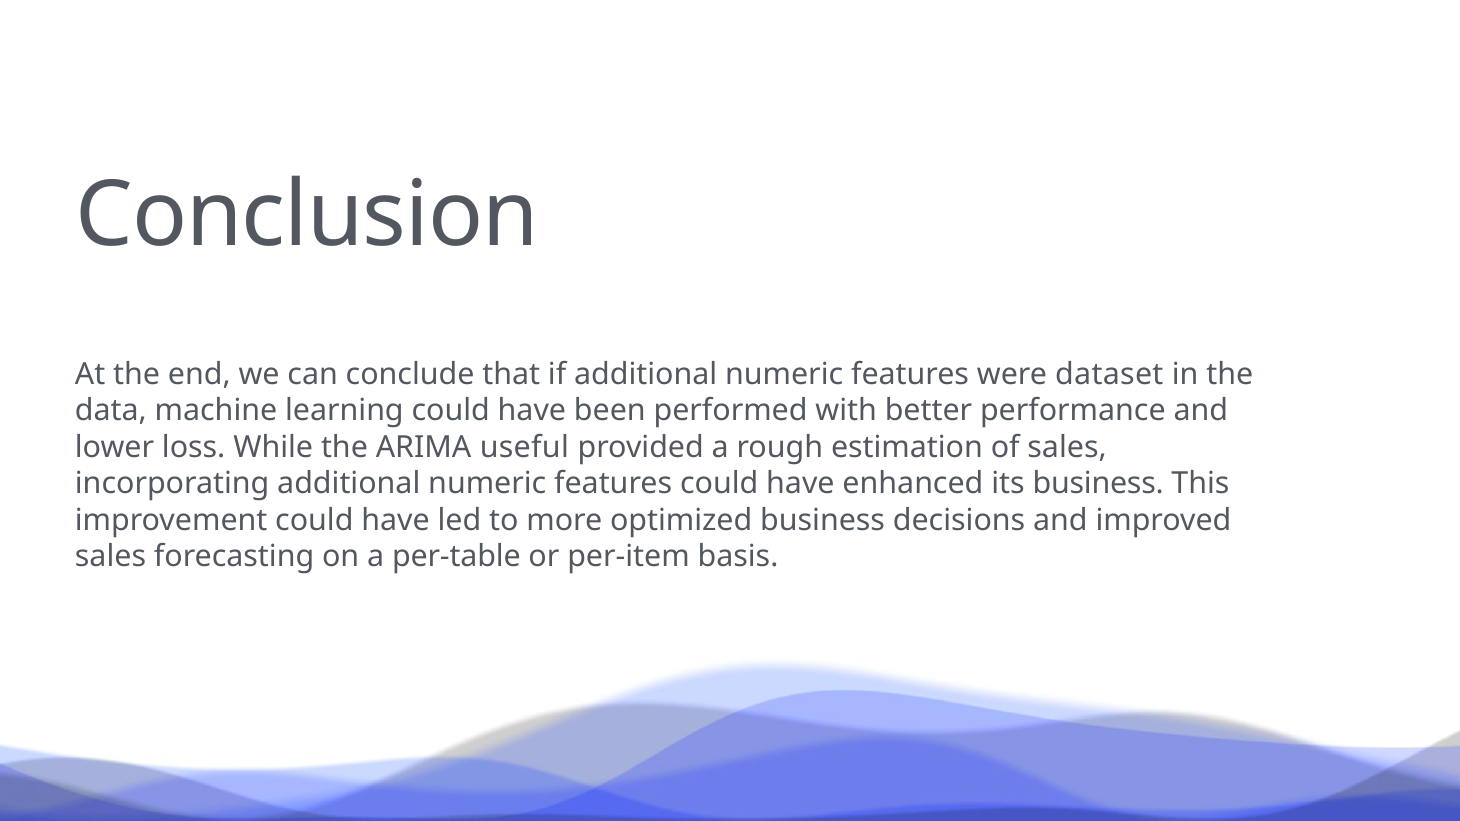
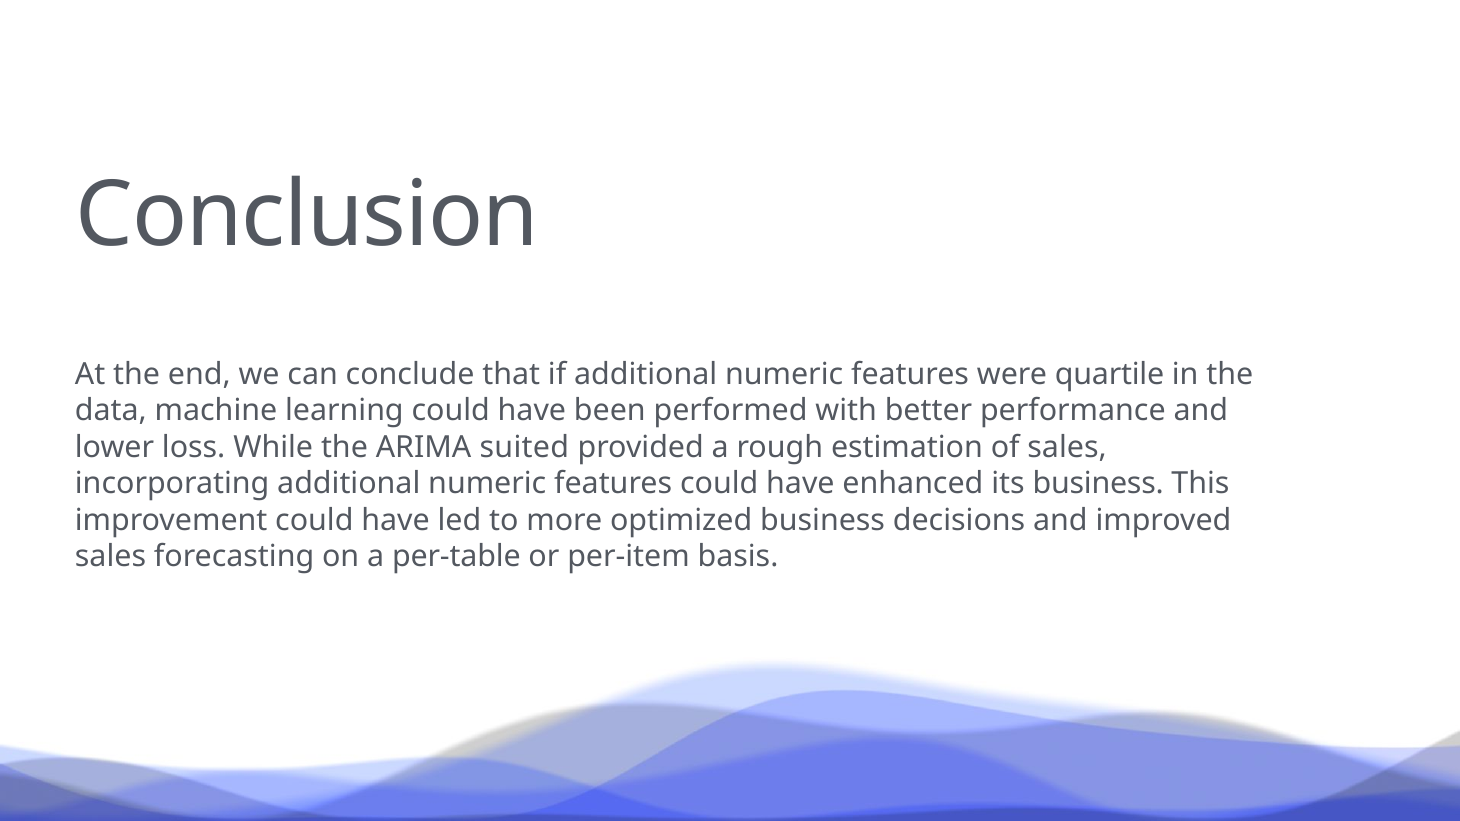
dataset: dataset -> quartile
useful: useful -> suited
